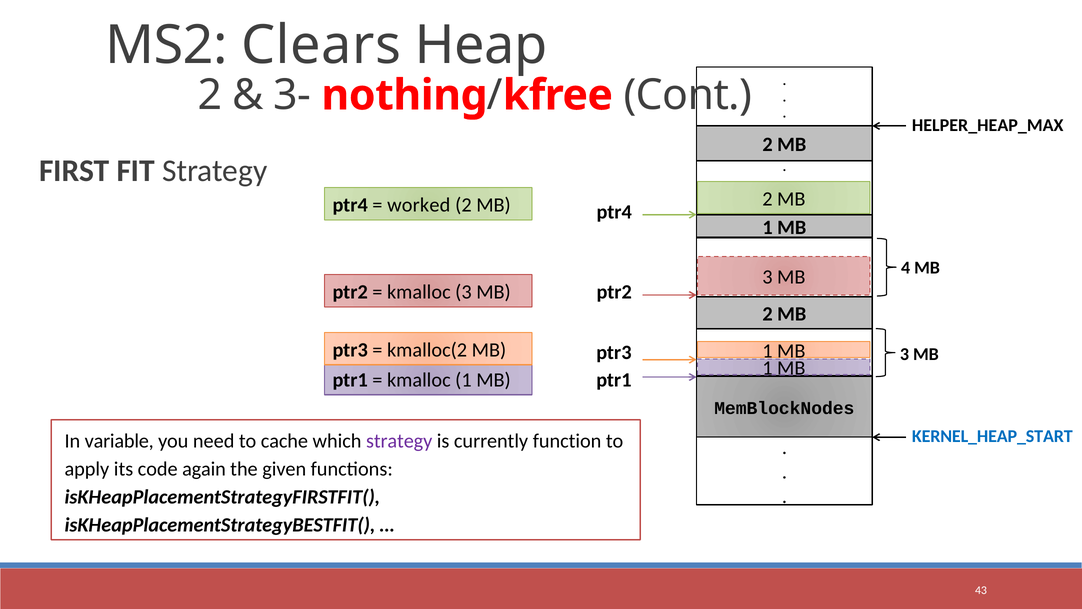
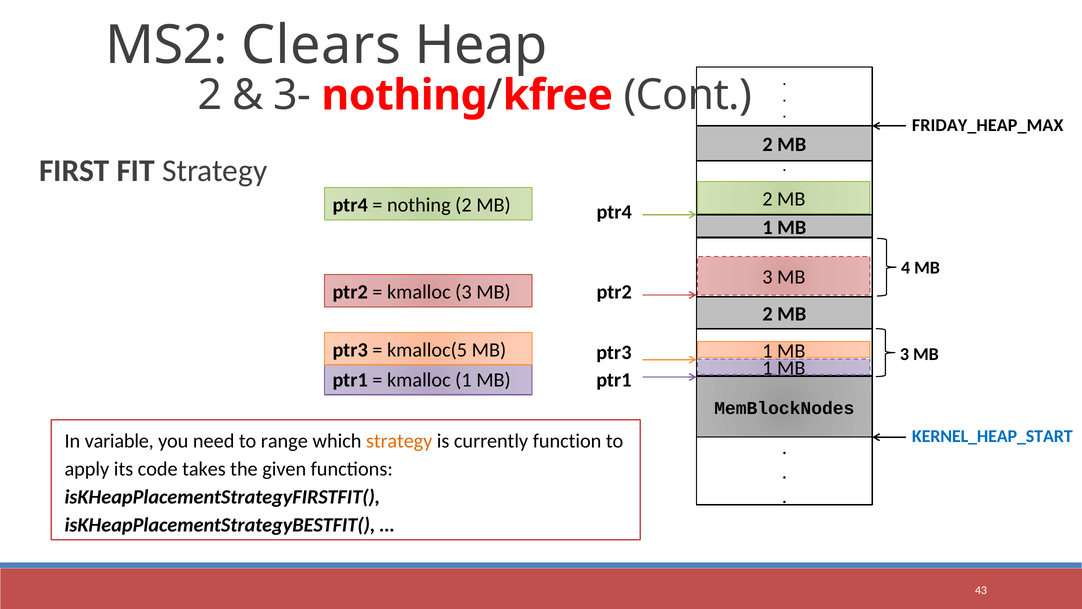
HELPER_HEAP_MAX: HELPER_HEAP_MAX -> FRIDAY_HEAP_MAX
worked at (419, 205): worked -> nothing
kmalloc(2: kmalloc(2 -> kmalloc(5
cache: cache -> range
strategy at (399, 441) colour: purple -> orange
again: again -> takes
